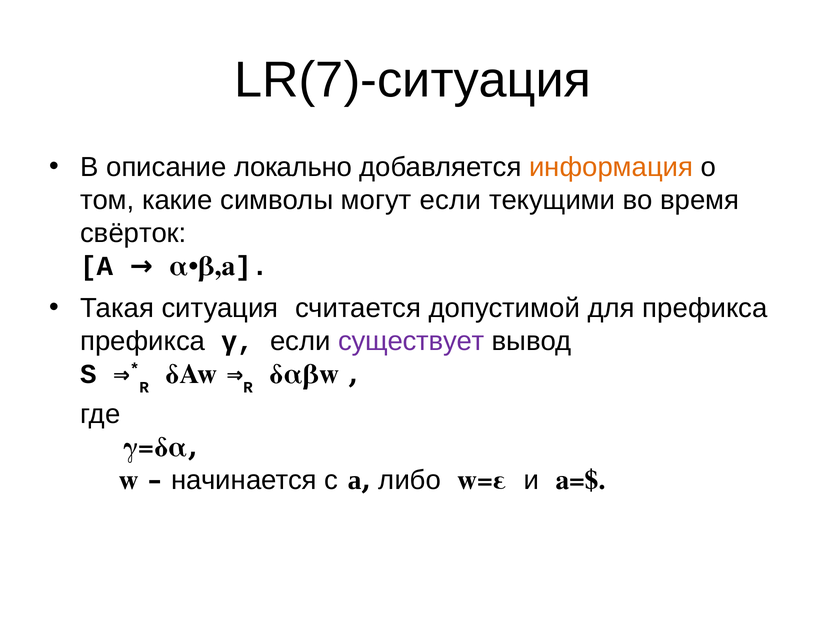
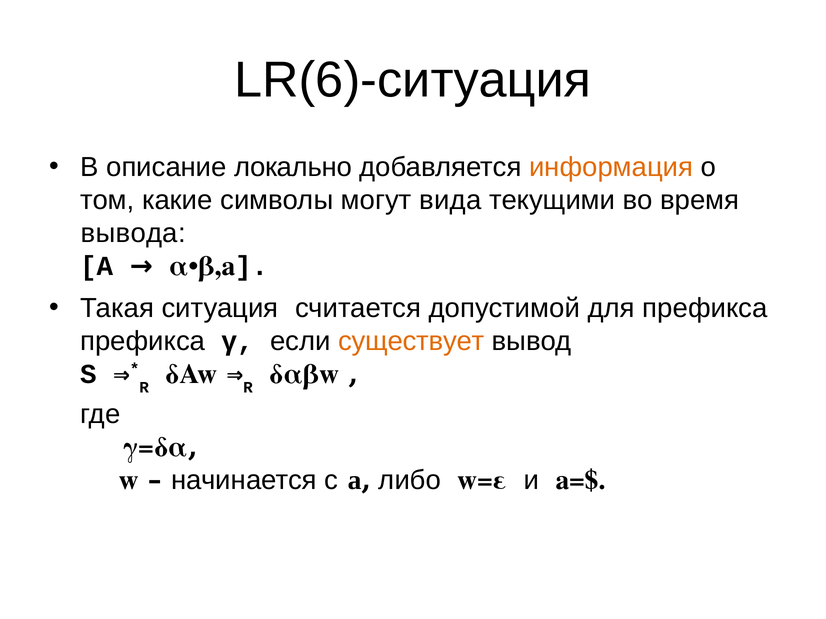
LR(7)-ситуация: LR(7)-ситуация -> LR(6)-ситуация
могут если: если -> вида
свёрток: свёрток -> вывода
существует colour: purple -> orange
